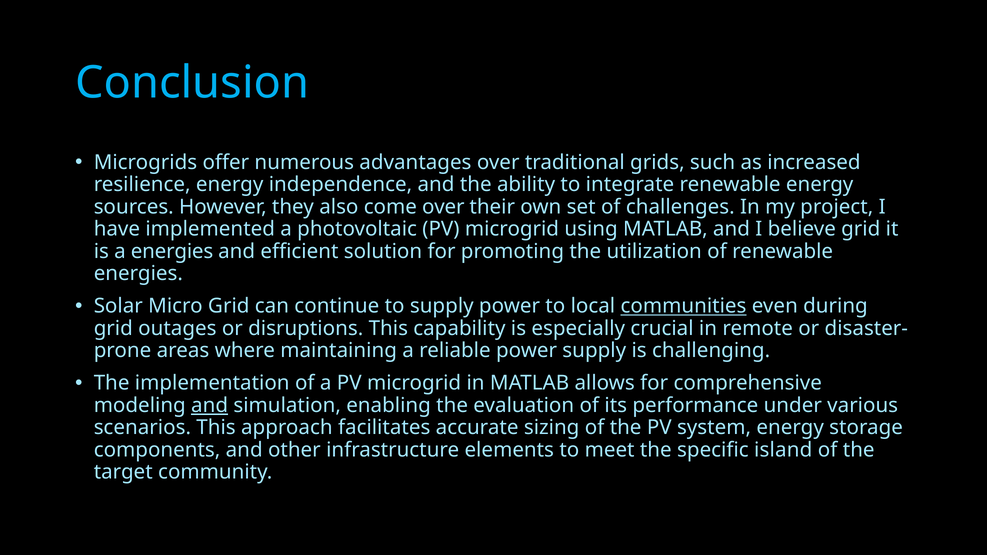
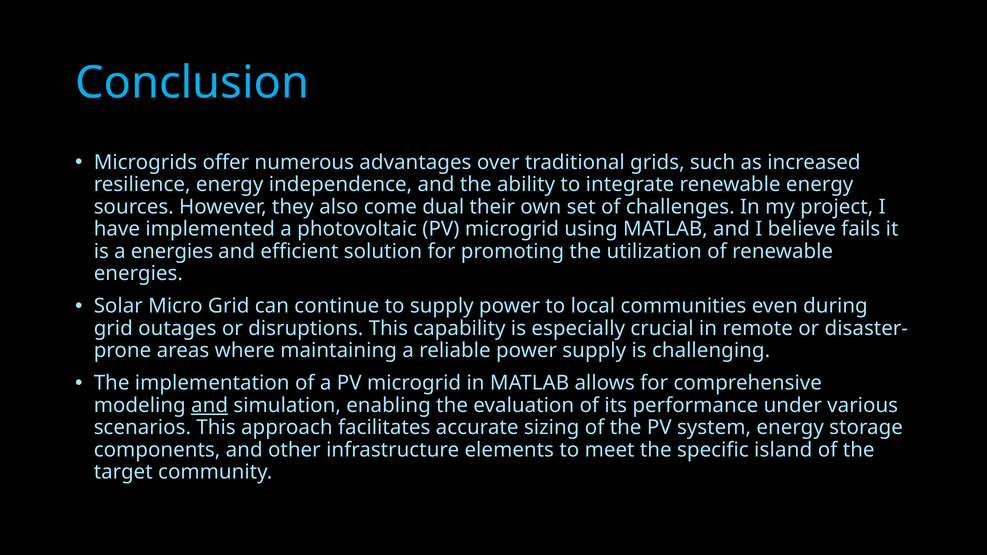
come over: over -> dual
believe grid: grid -> fails
communities underline: present -> none
